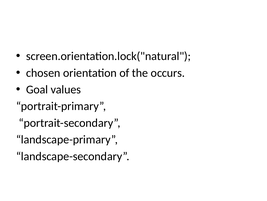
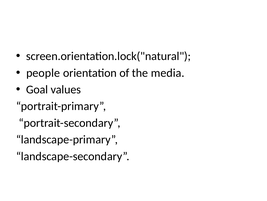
chosen: chosen -> people
occurs: occurs -> media
